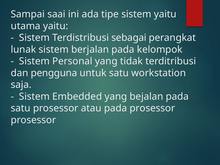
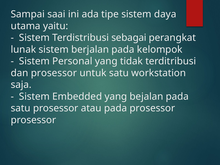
sistem yaitu: yaitu -> daya
dan pengguna: pengguna -> prosessor
